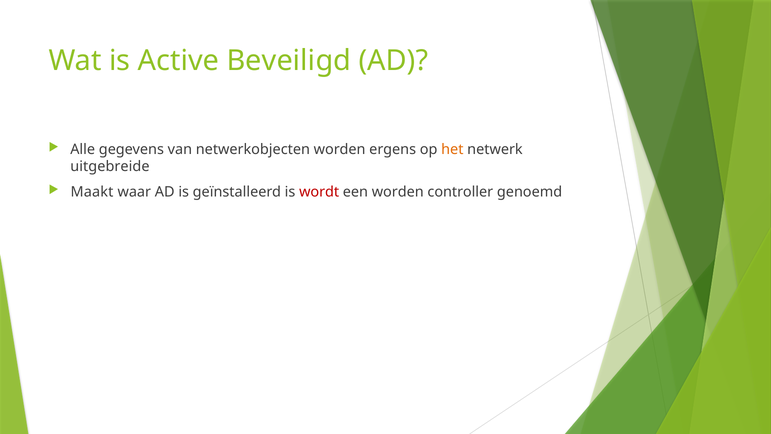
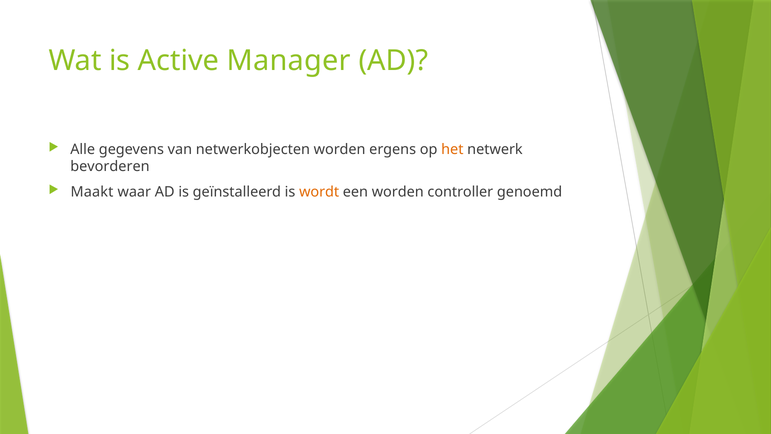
Beveiligd: Beveiligd -> Manager
uitgebreide: uitgebreide -> bevorderen
wordt colour: red -> orange
